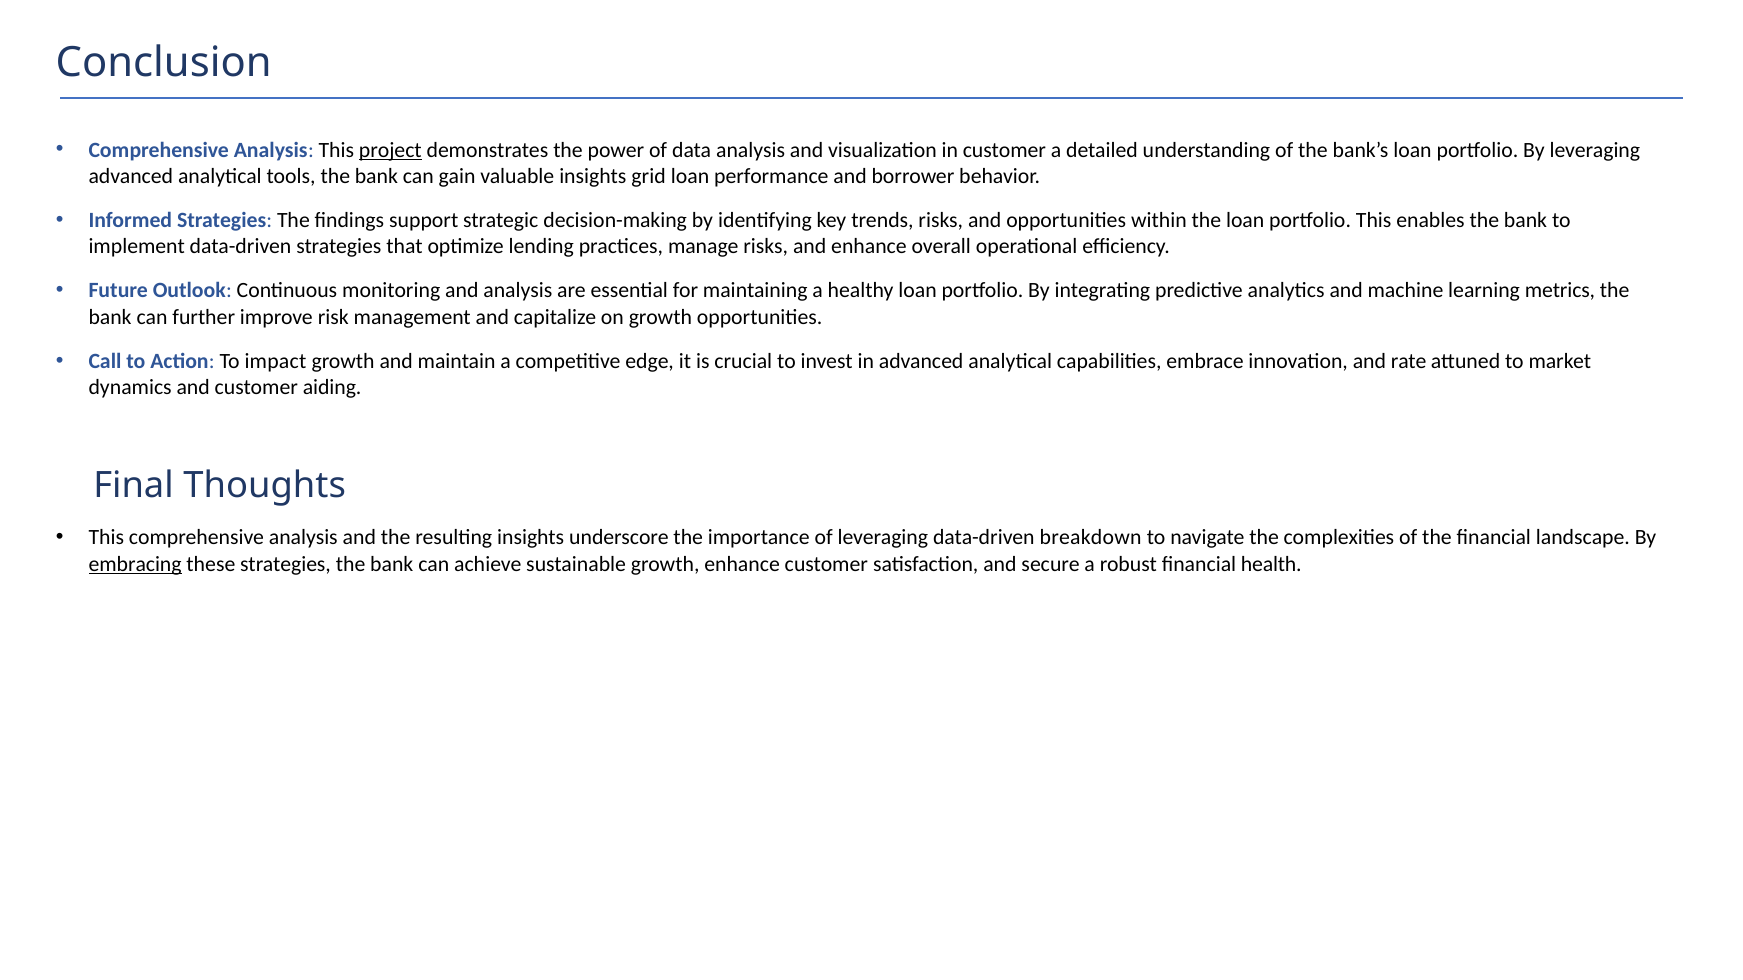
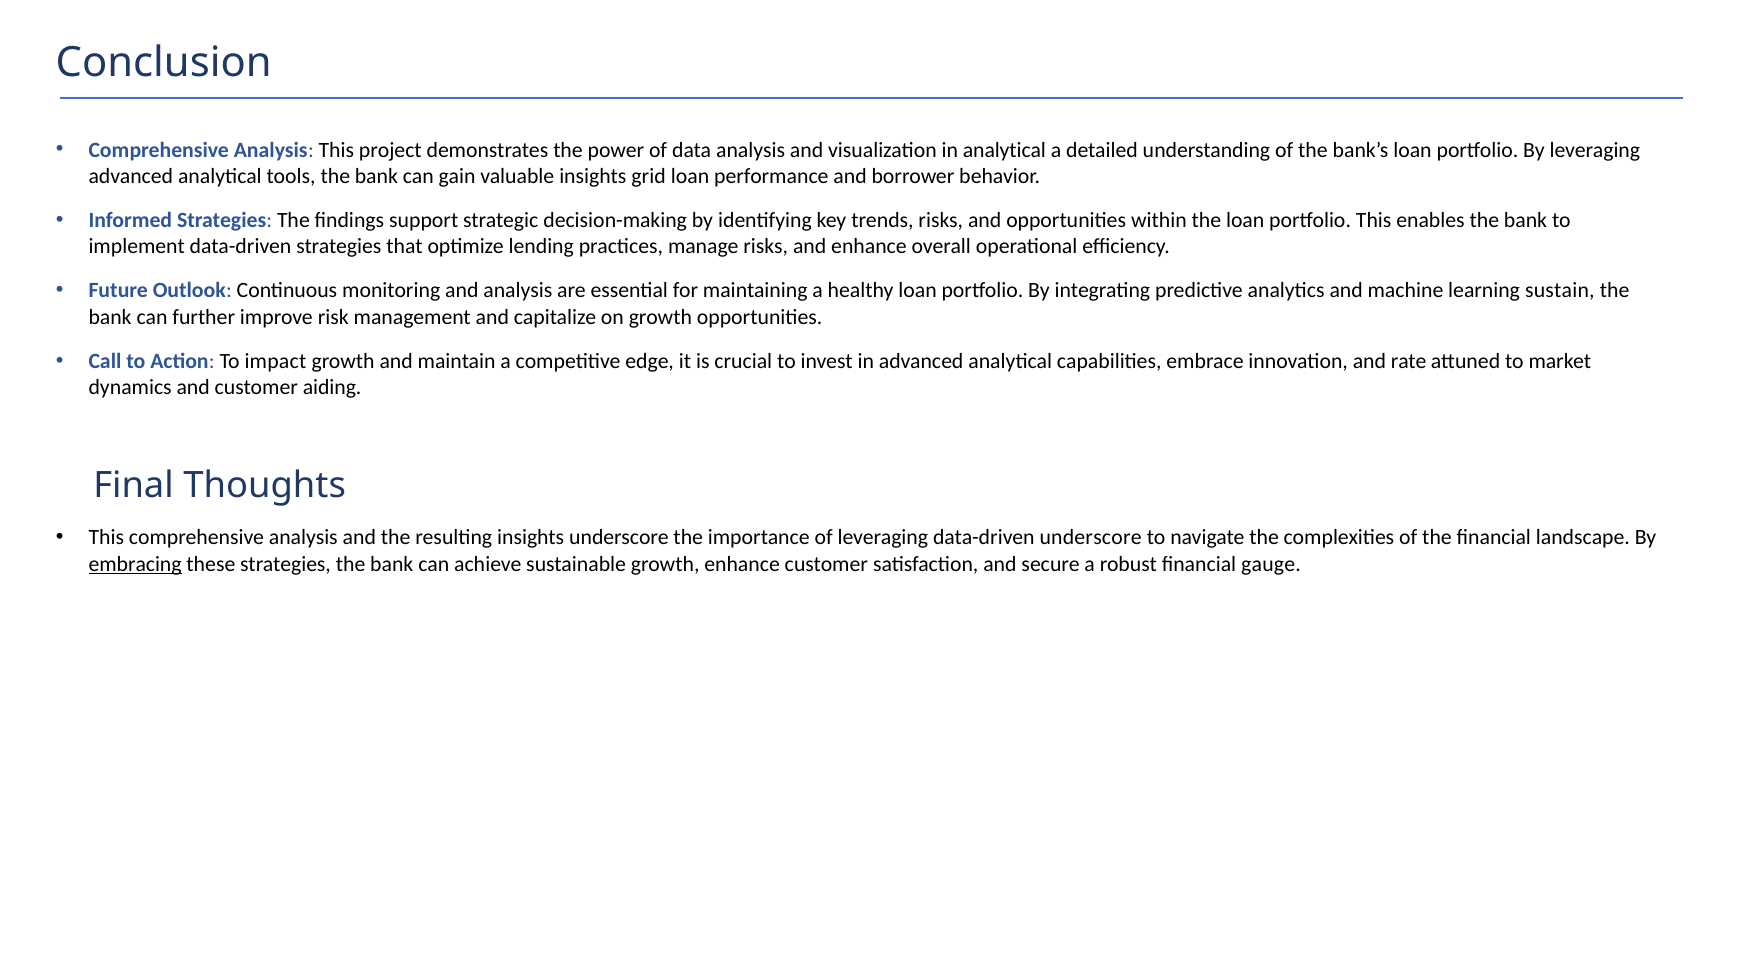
project underline: present -> none
in customer: customer -> analytical
metrics: metrics -> sustain
data-driven breakdown: breakdown -> underscore
health: health -> gauge
